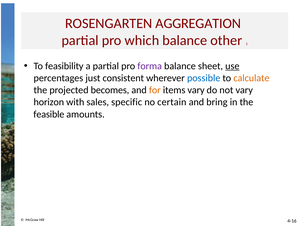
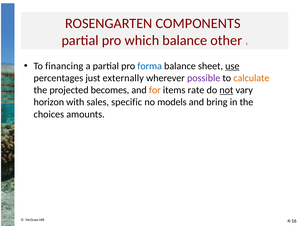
AGGREGATION: AGGREGATION -> COMPONENTS
feasibility: feasibility -> financing
forma colour: purple -> blue
consistent: consistent -> externally
possible colour: blue -> purple
items vary: vary -> rate
not underline: none -> present
certain: certain -> models
feasible: feasible -> choices
